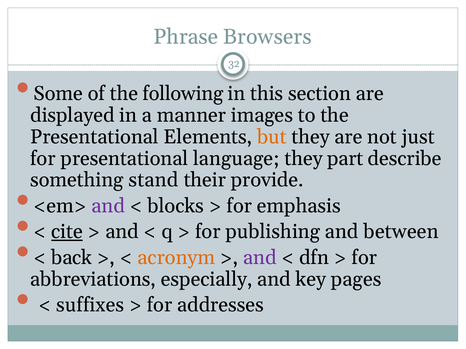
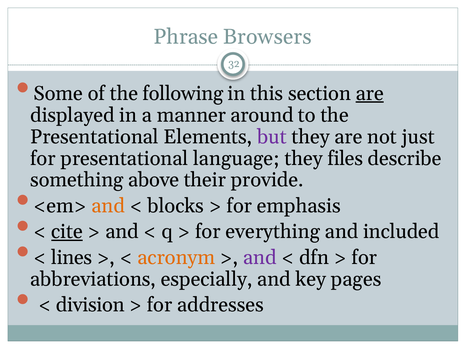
are at (370, 94) underline: none -> present
images: images -> around
but colour: orange -> purple
part: part -> files
stand: stand -> above
and at (108, 206) colour: purple -> orange
publishing: publishing -> everything
between: between -> included
back: back -> lines
suffixes: suffixes -> division
